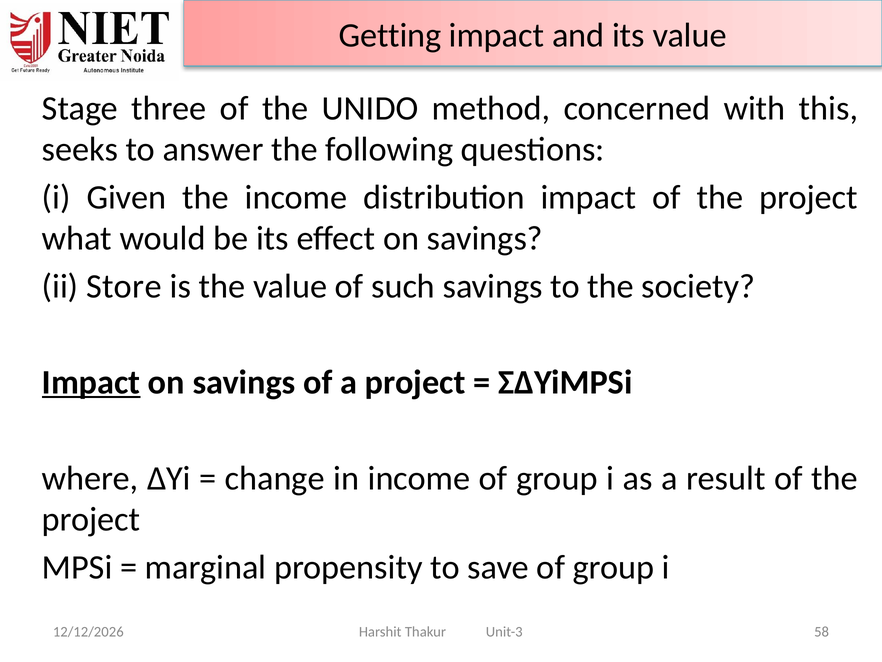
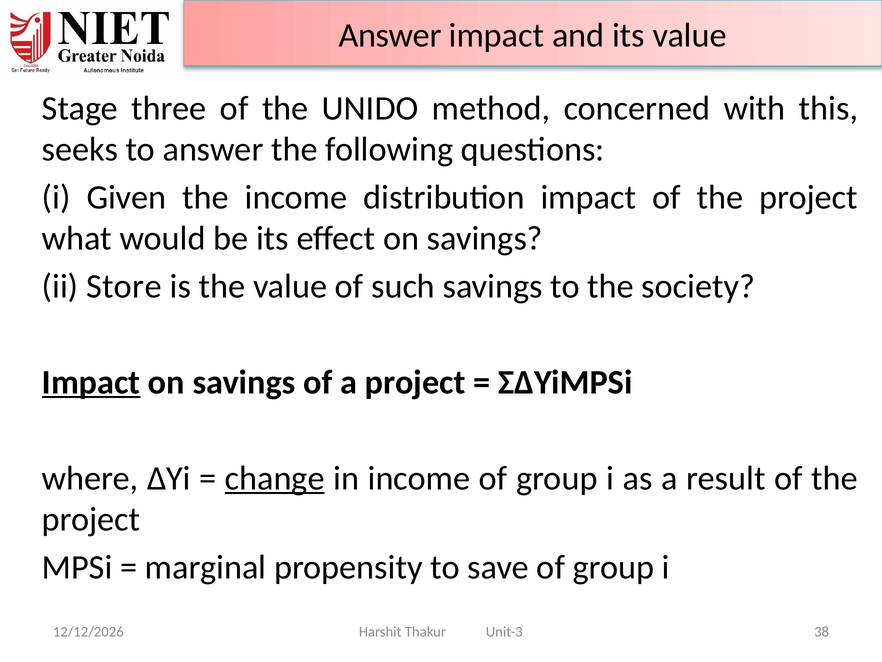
Getting at (390, 35): Getting -> Answer
change underline: none -> present
58: 58 -> 38
